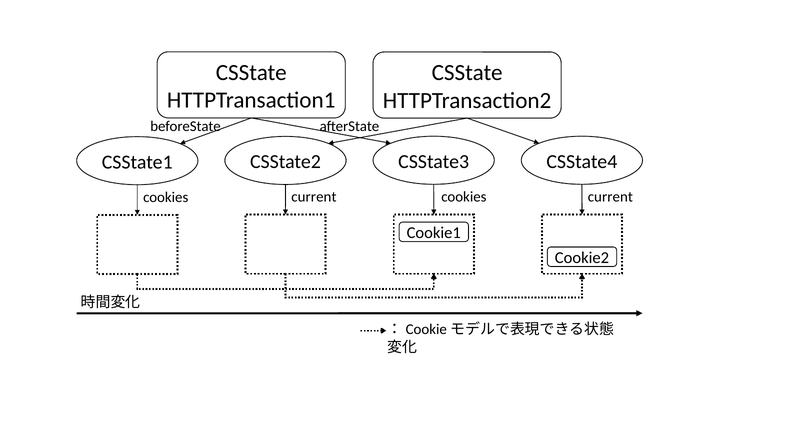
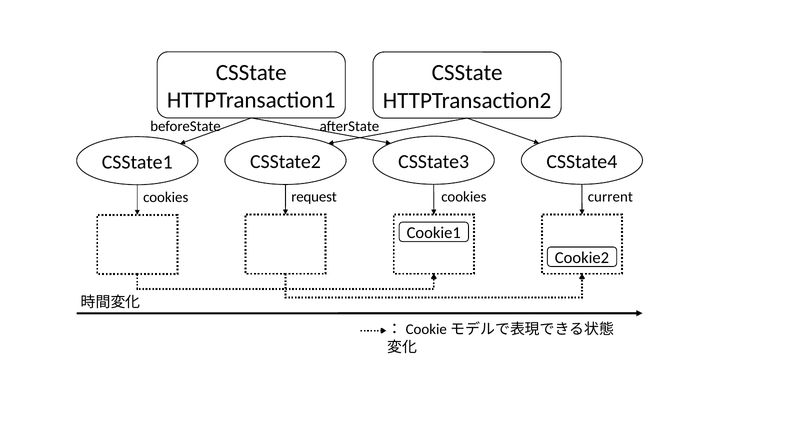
cookies current: current -> request
